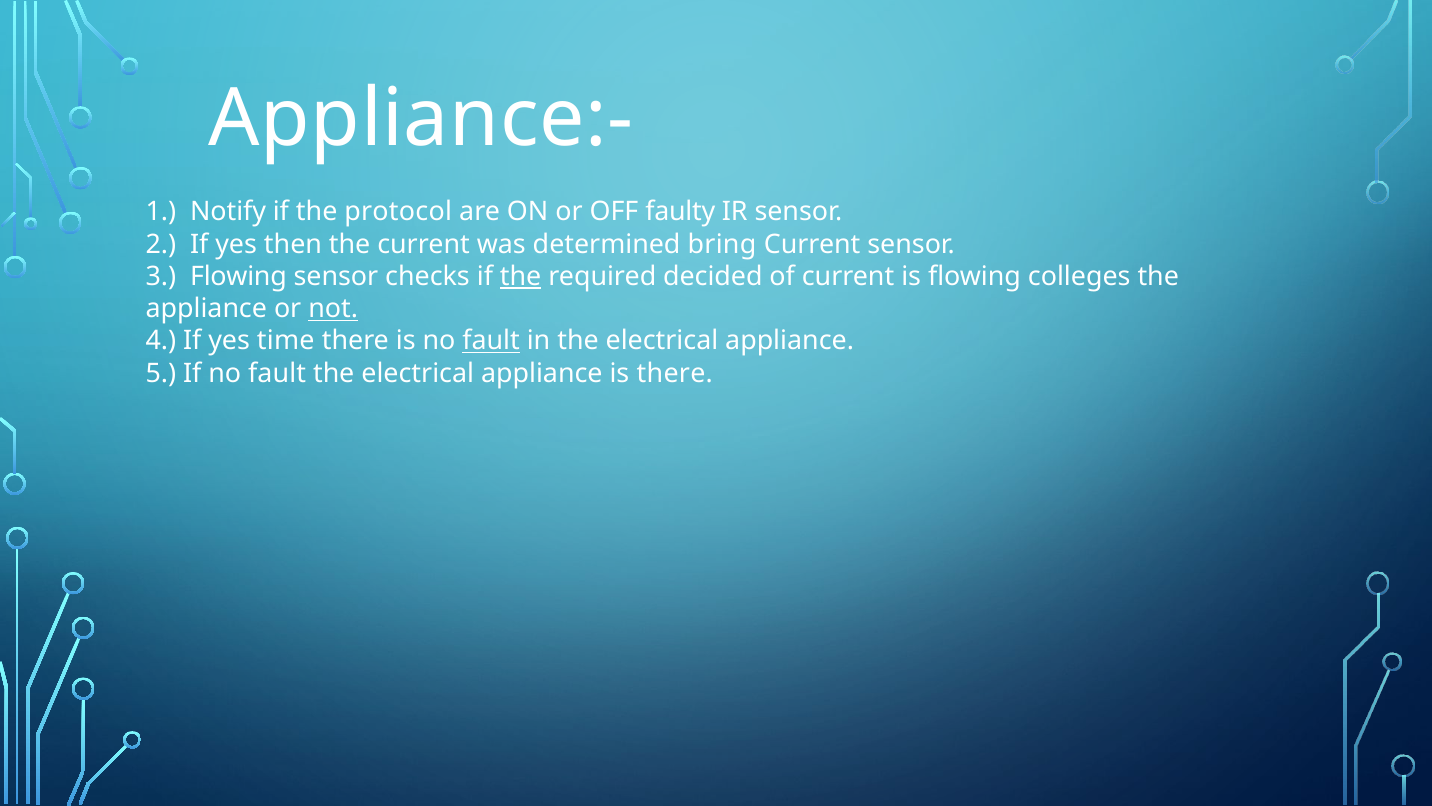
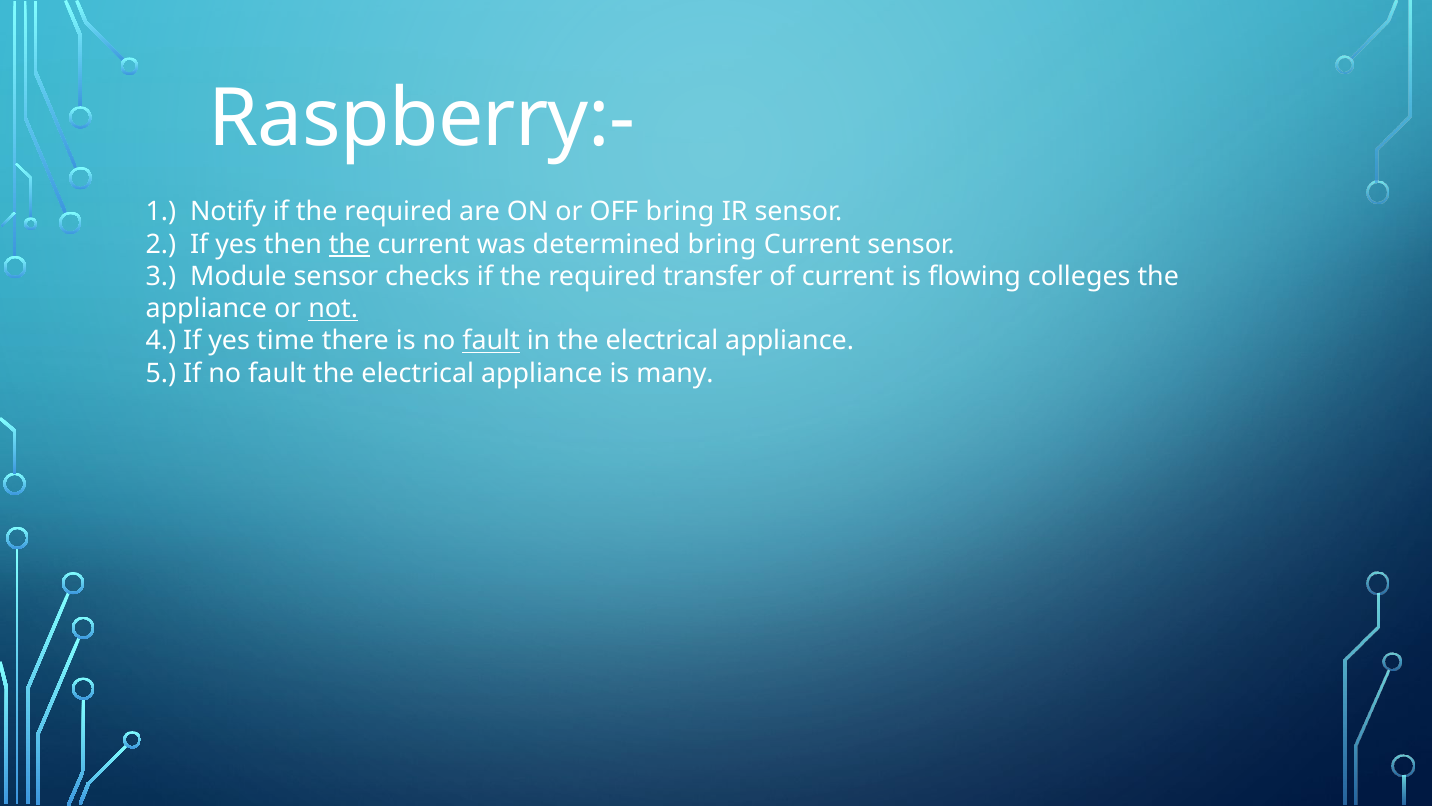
Appliance:-: Appliance:- -> Raspberry:-
protocol at (398, 212): protocol -> required
OFF faulty: faulty -> bring
the at (350, 244) underline: none -> present
3 Flowing: Flowing -> Module
the at (521, 276) underline: present -> none
decided: decided -> transfer
is there: there -> many
